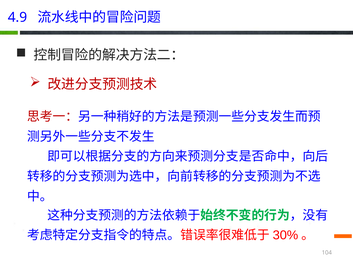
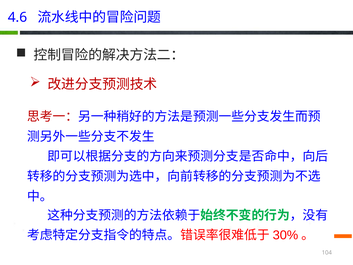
4.9: 4.9 -> 4.6
